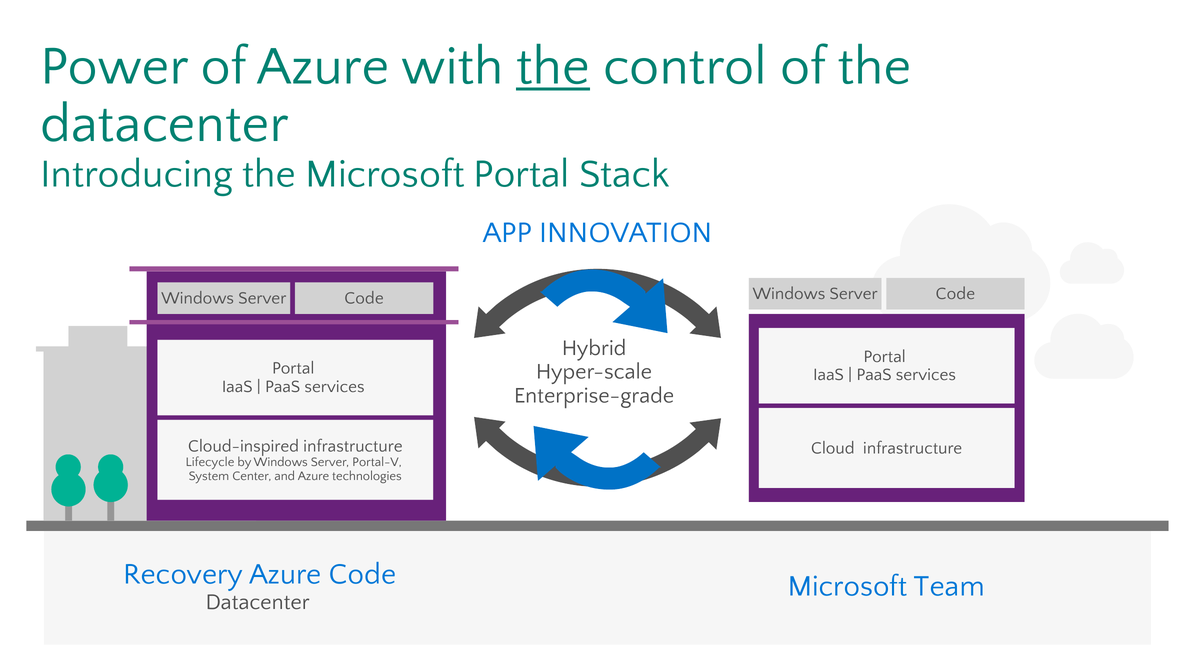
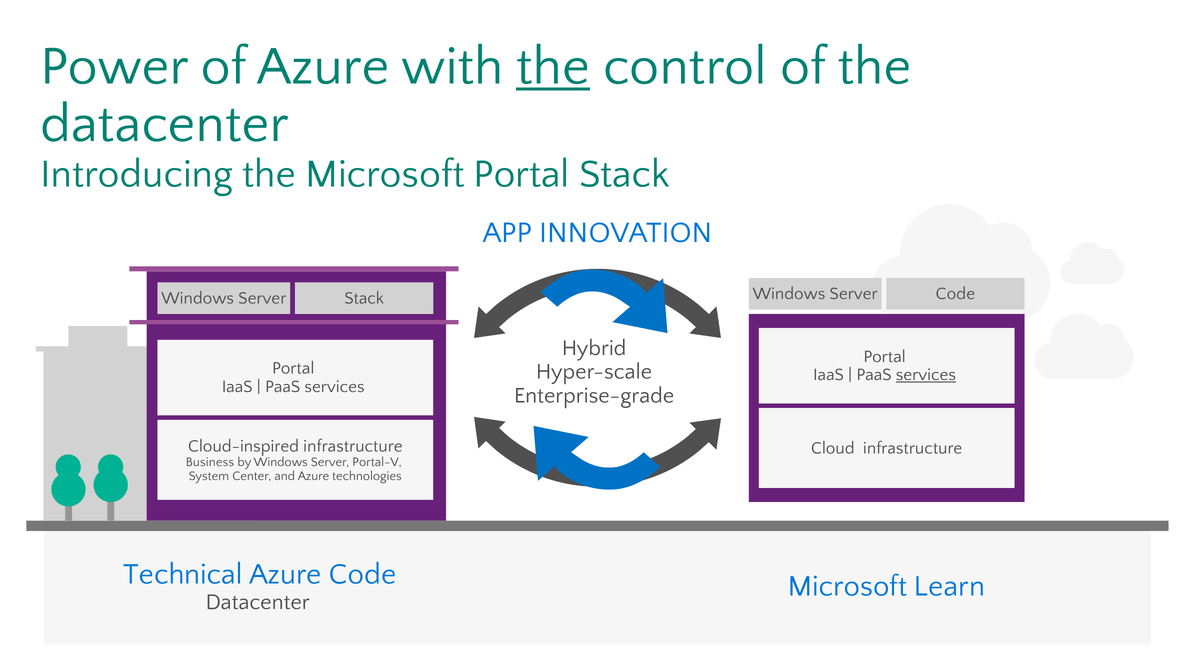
Code at (364, 298): Code -> Stack
services at (926, 375) underline: none -> present
Lifecycle: Lifecycle -> Business
Recovery: Recovery -> Technical
Team: Team -> Learn
